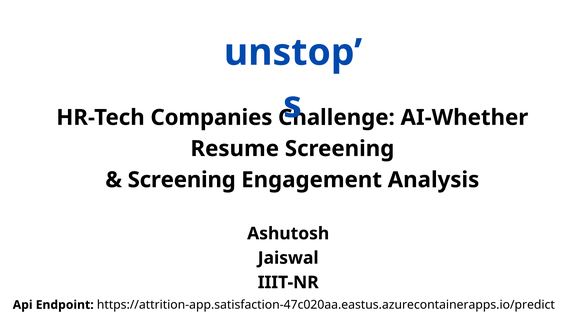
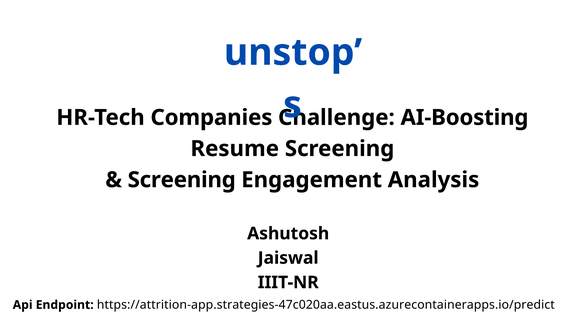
AI-Whether: AI-Whether -> AI-Boosting
https://attrition-app.satisfaction-47c020aa.eastus.azurecontainerapps.io/predict: https://attrition-app.satisfaction-47c020aa.eastus.azurecontainerapps.io/predict -> https://attrition-app.strategies-47c020aa.eastus.azurecontainerapps.io/predict
